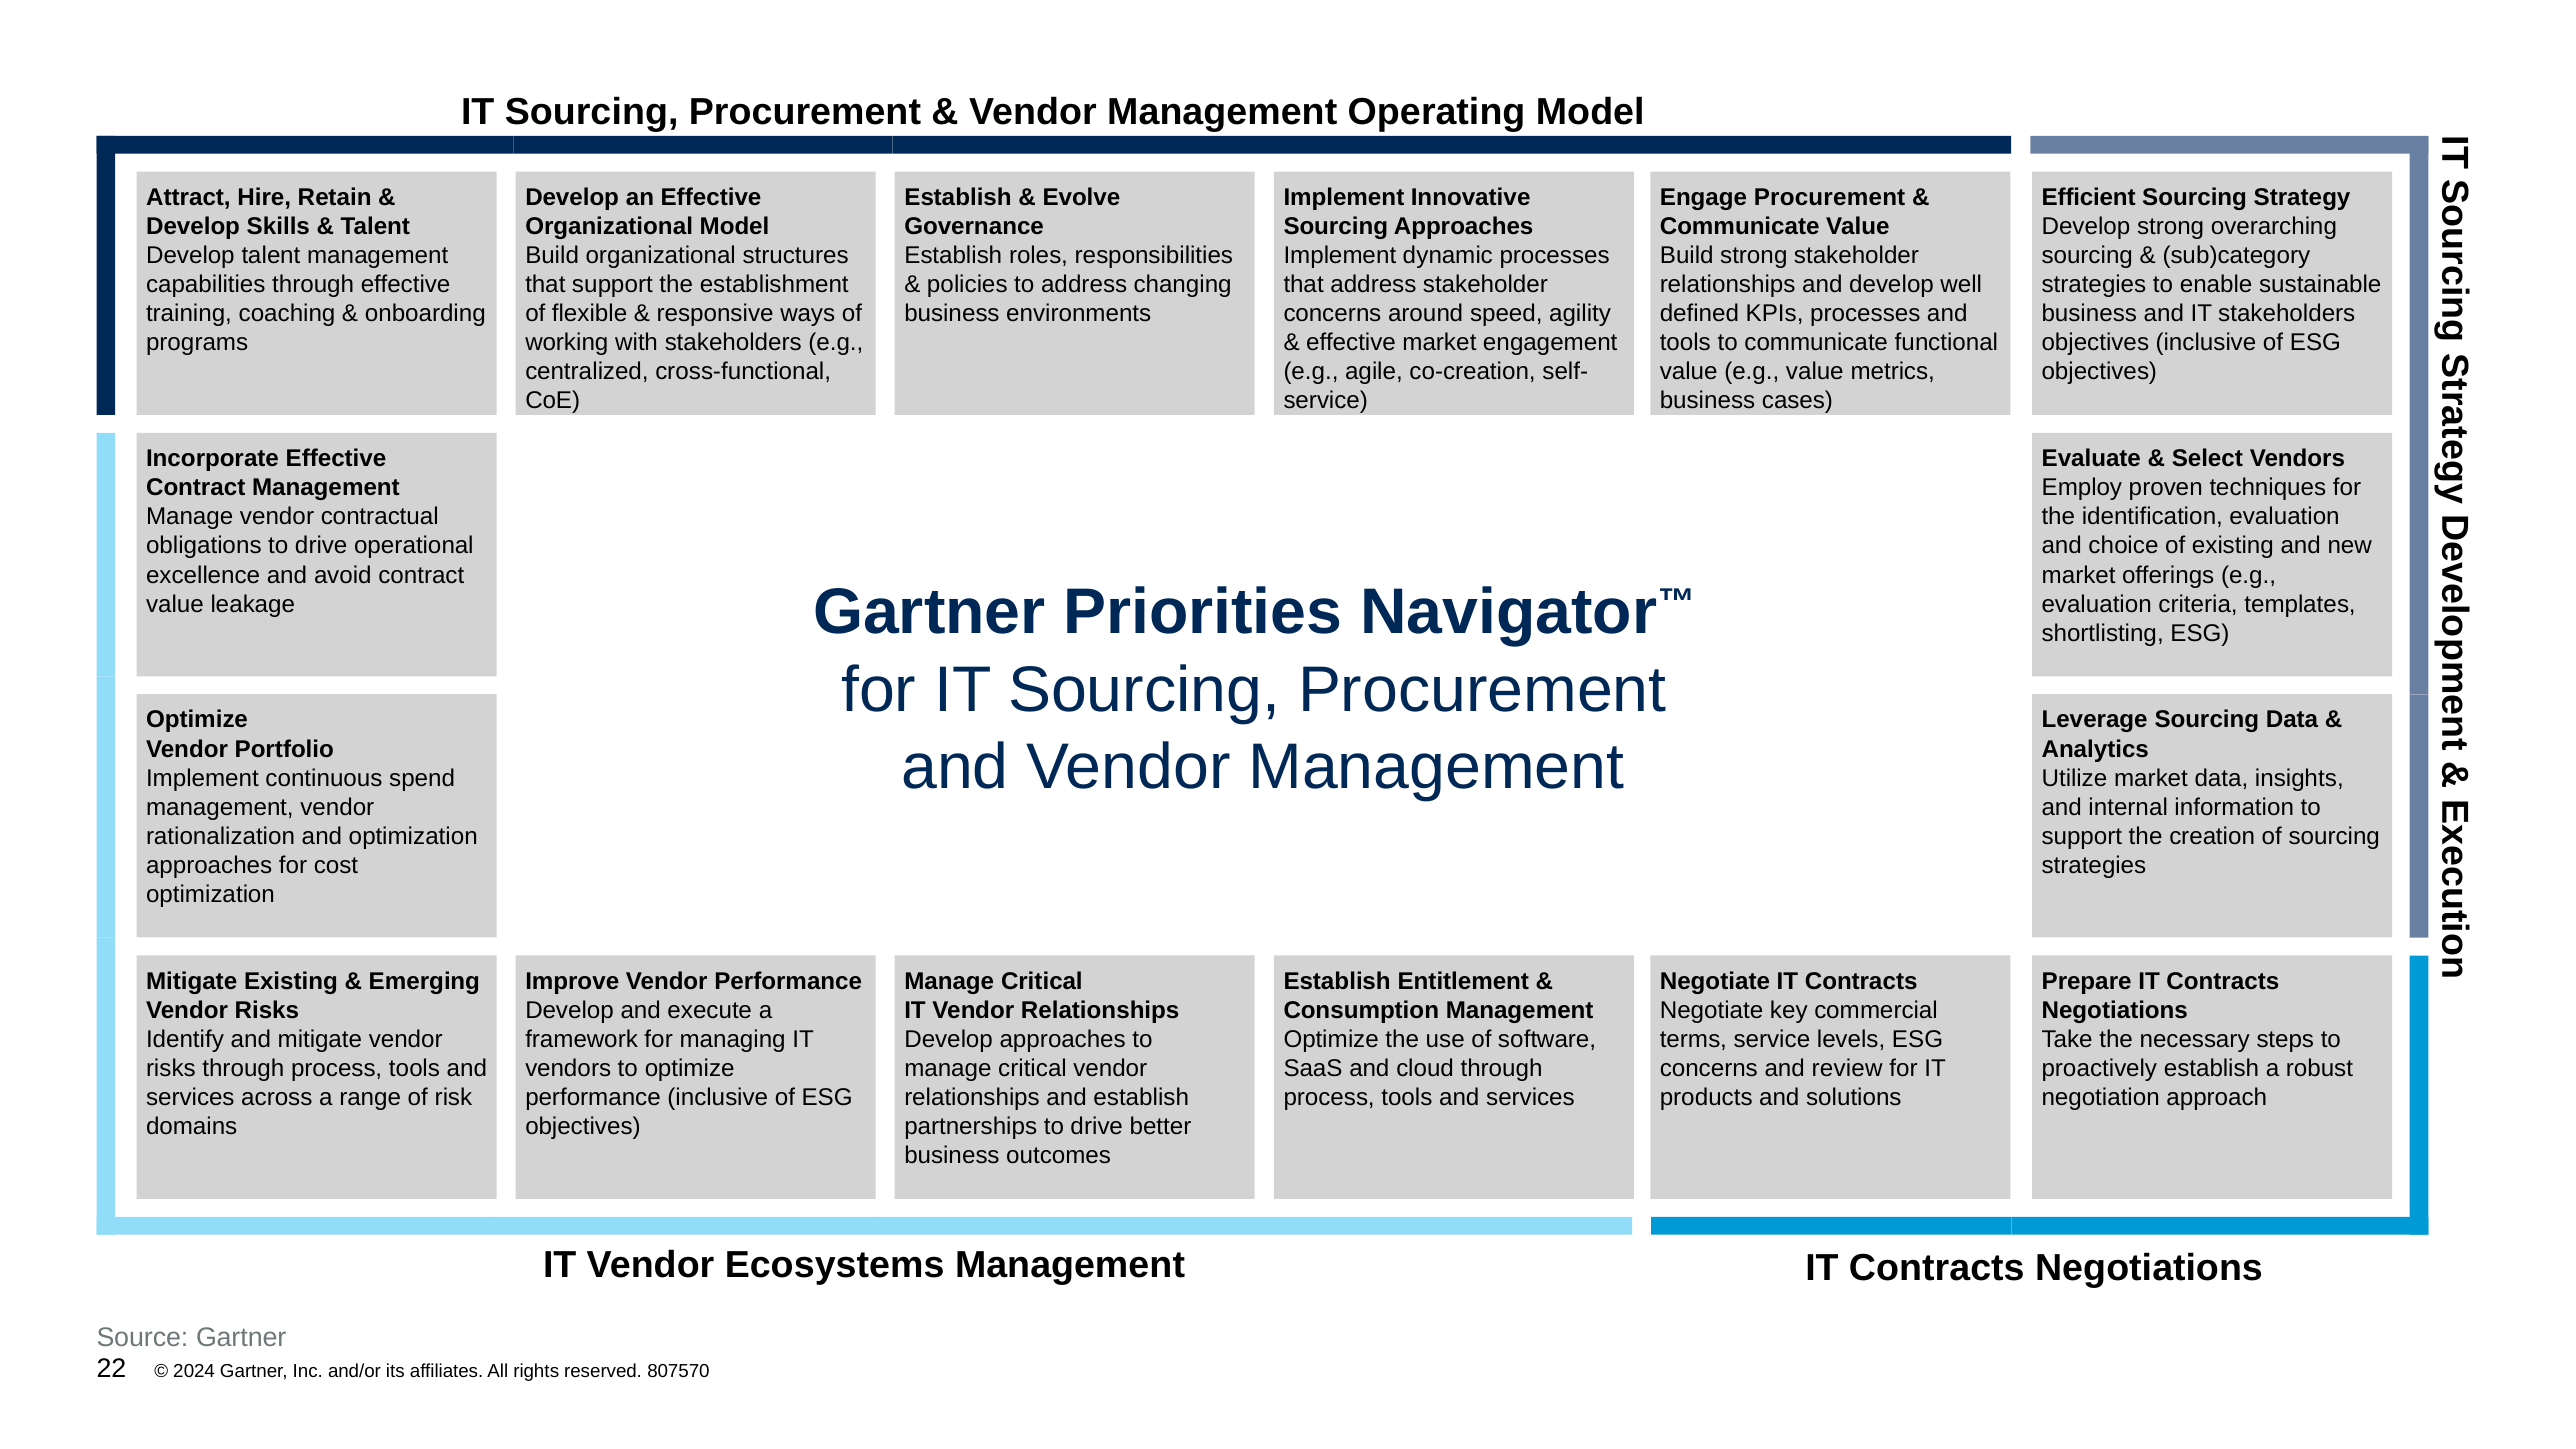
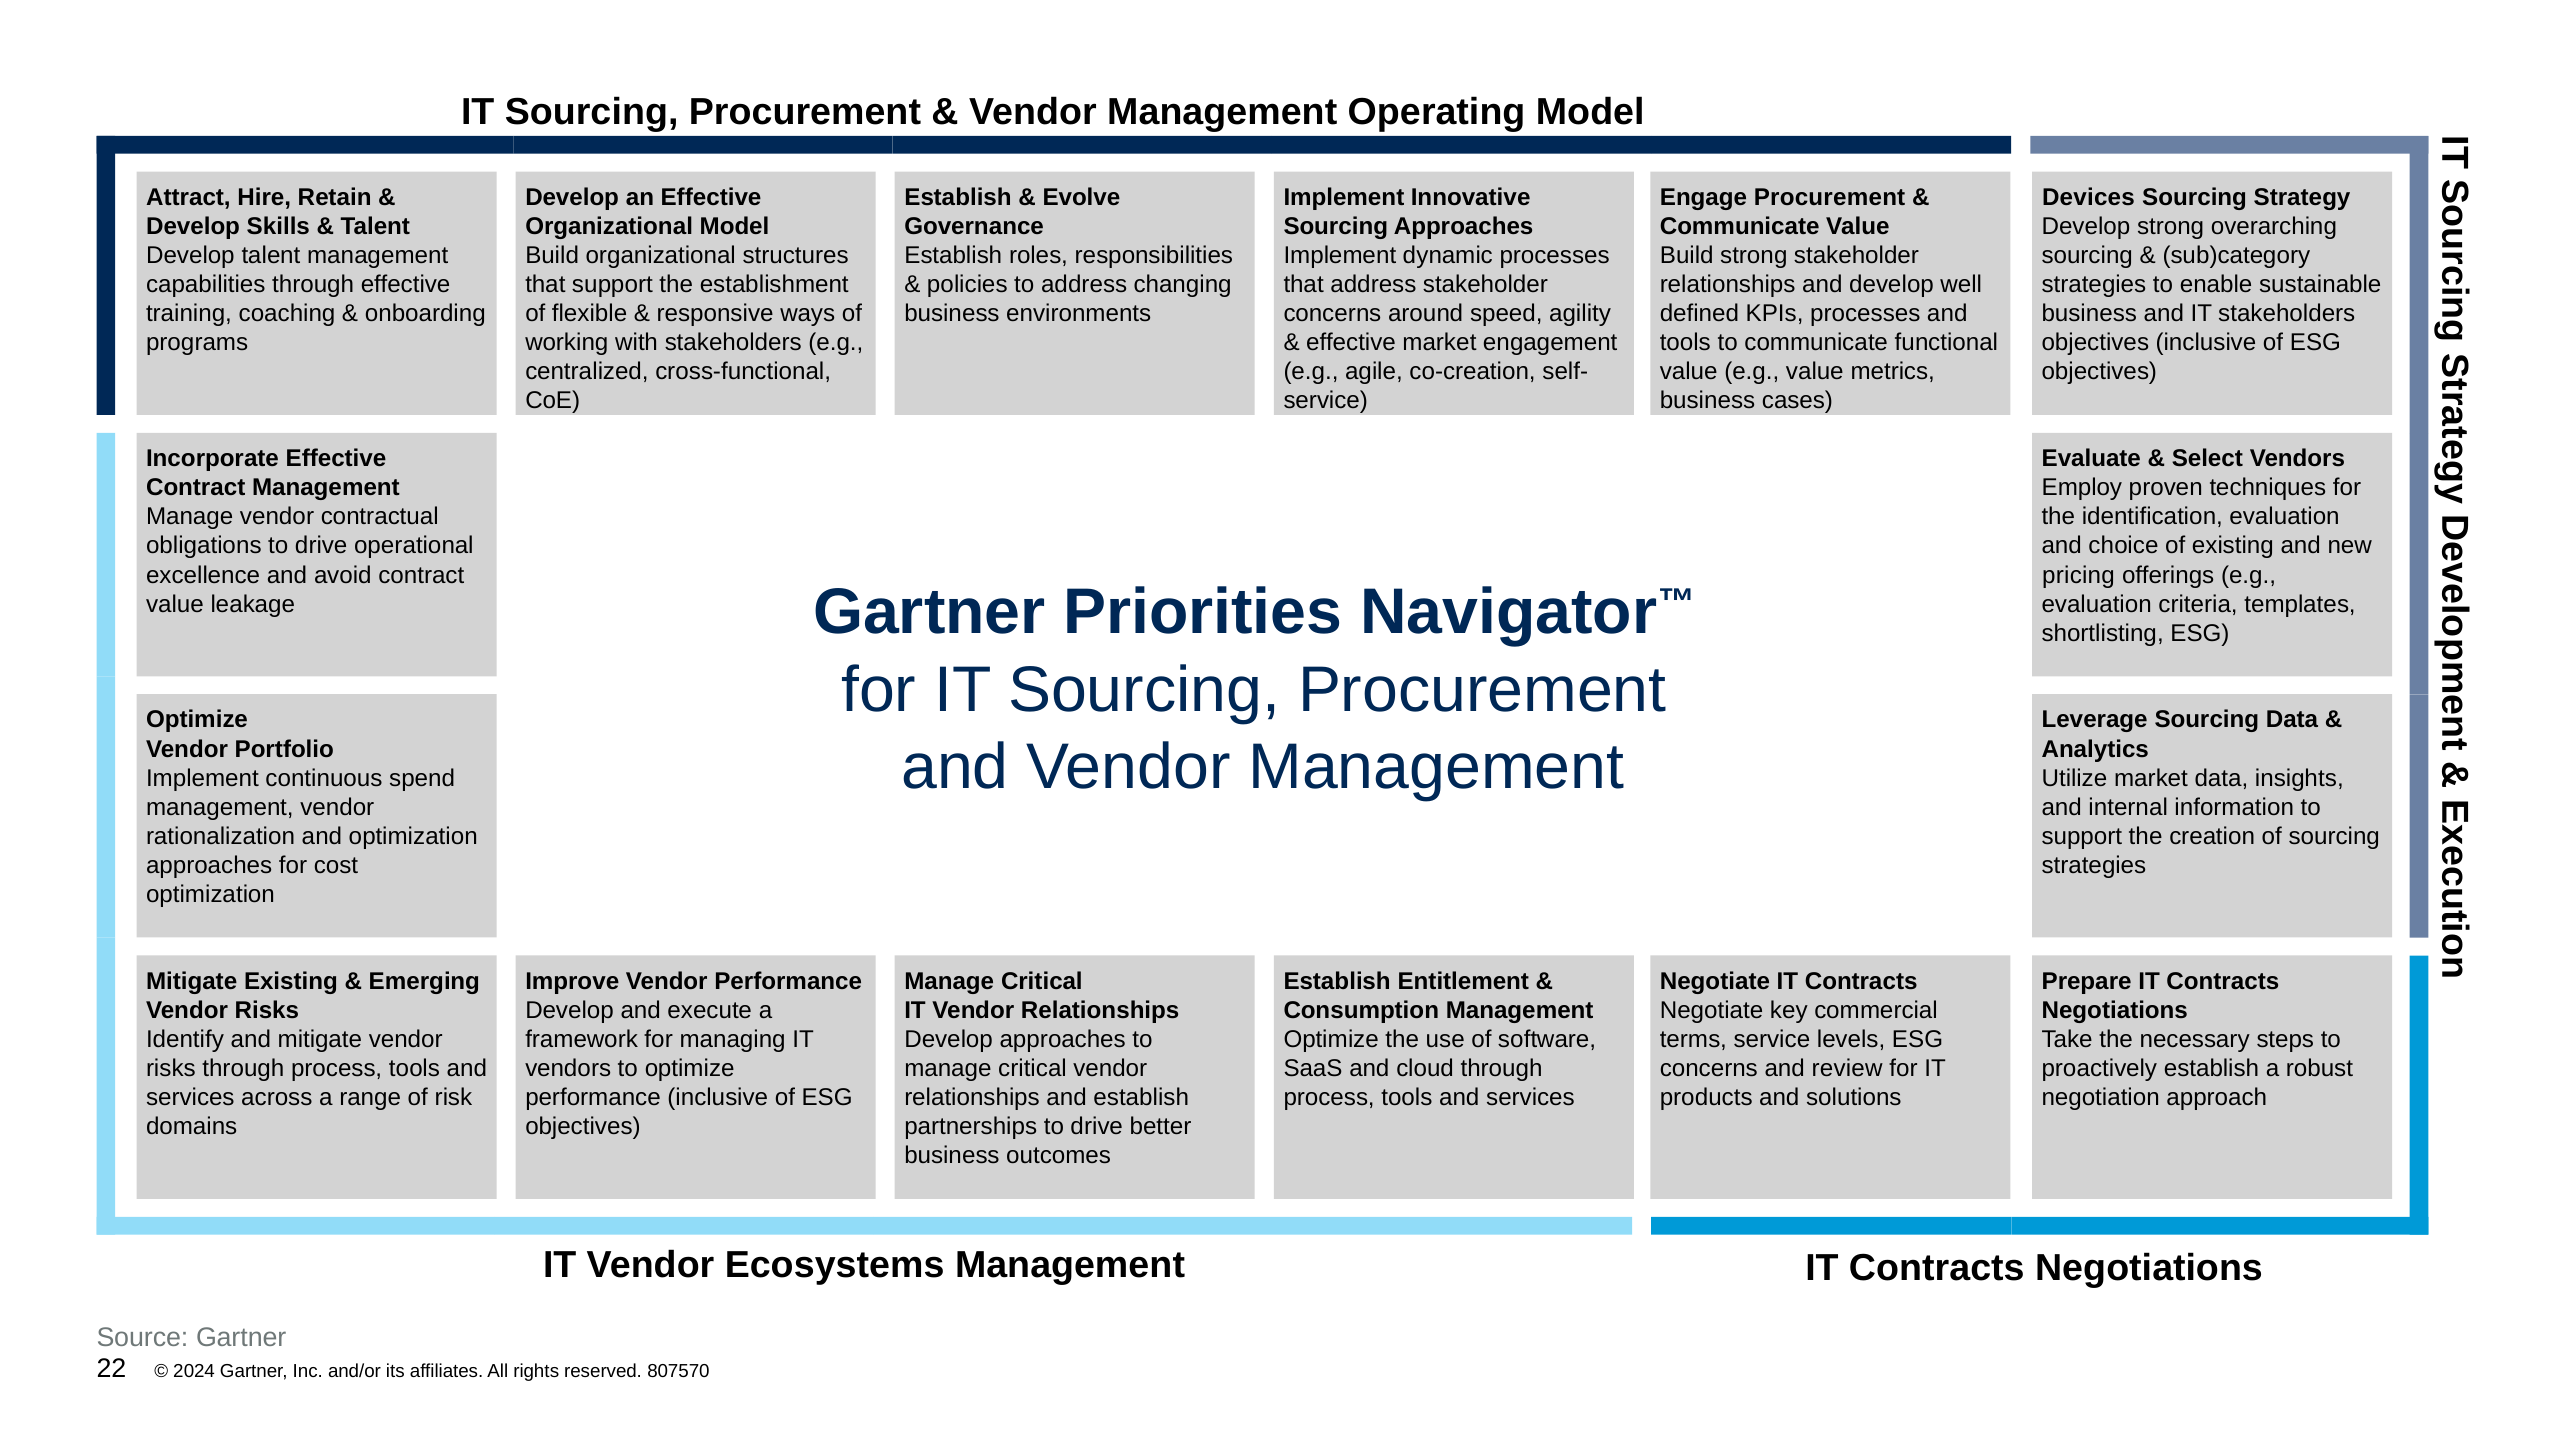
Efficient: Efficient -> Devices
market at (2079, 575): market -> pricing
